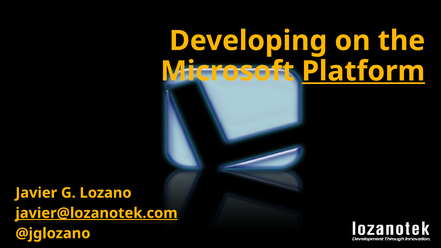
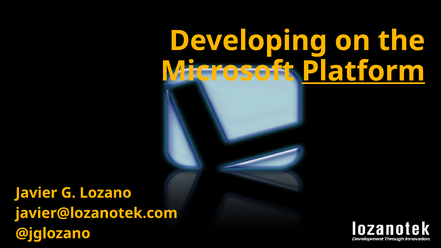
javier@lozanotek.com underline: present -> none
